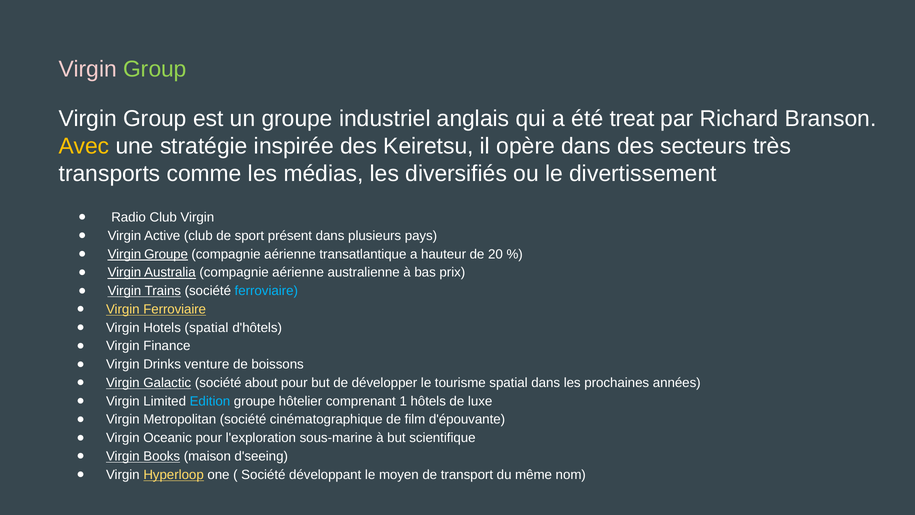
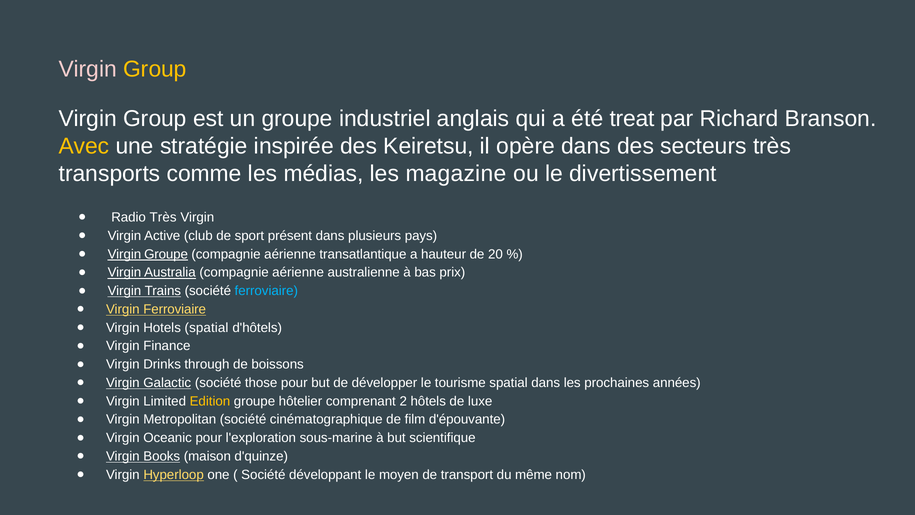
Group at (155, 69) colour: light green -> yellow
diversifiés: diversifiés -> magazine
Radio Club: Club -> Très
venture: venture -> through
about: about -> those
Edition colour: light blue -> yellow
1: 1 -> 2
d'seeing: d'seeing -> d'quinze
